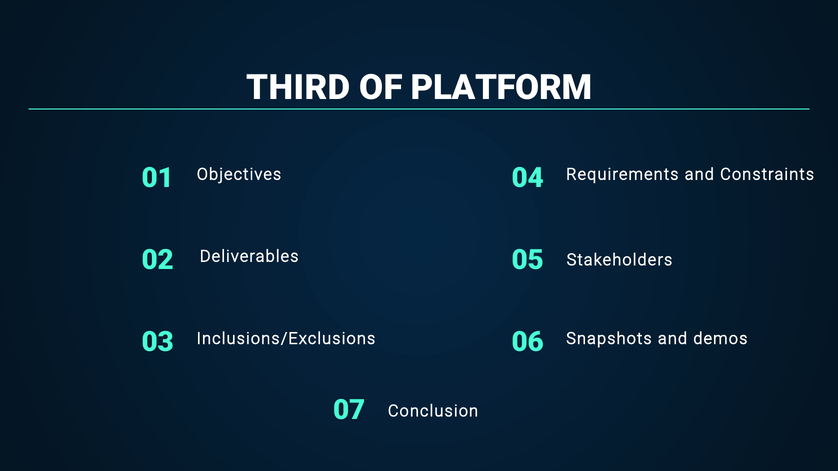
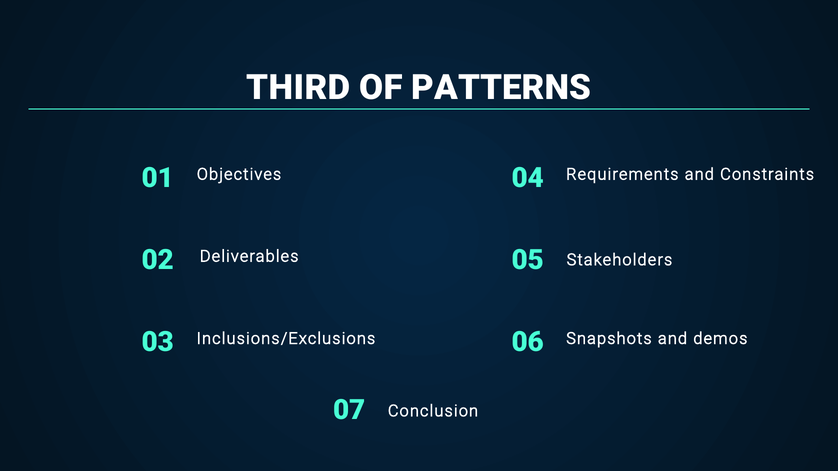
PLATFORM: PLATFORM -> PATTERNS
